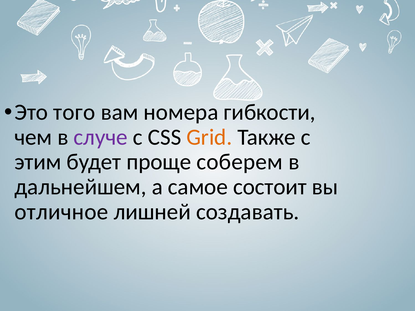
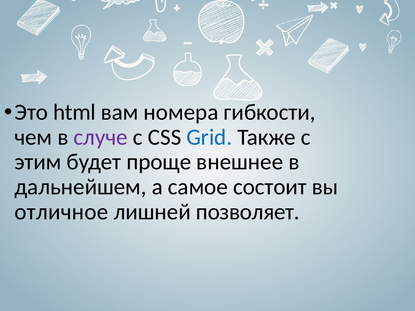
того: того -> html
Grid colour: orange -> blue
соберем: соберем -> внешнее
создавать: создавать -> позволяет
